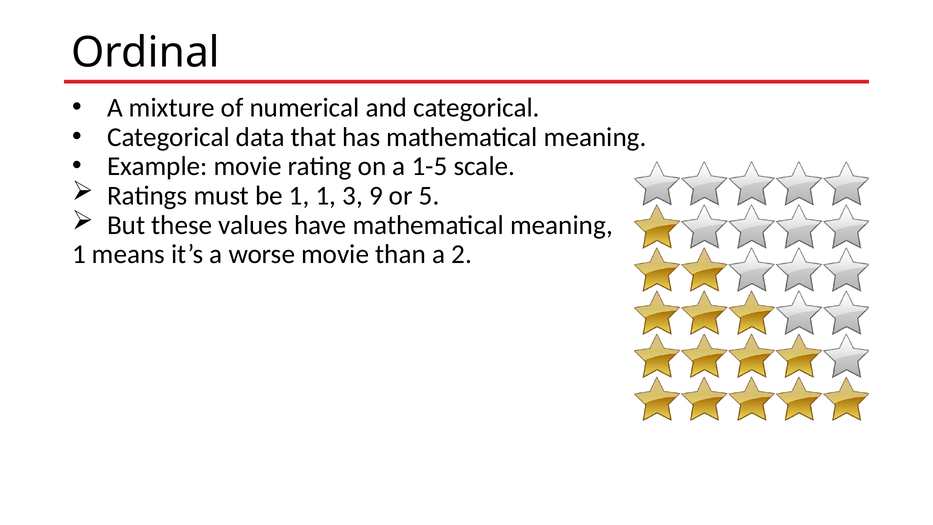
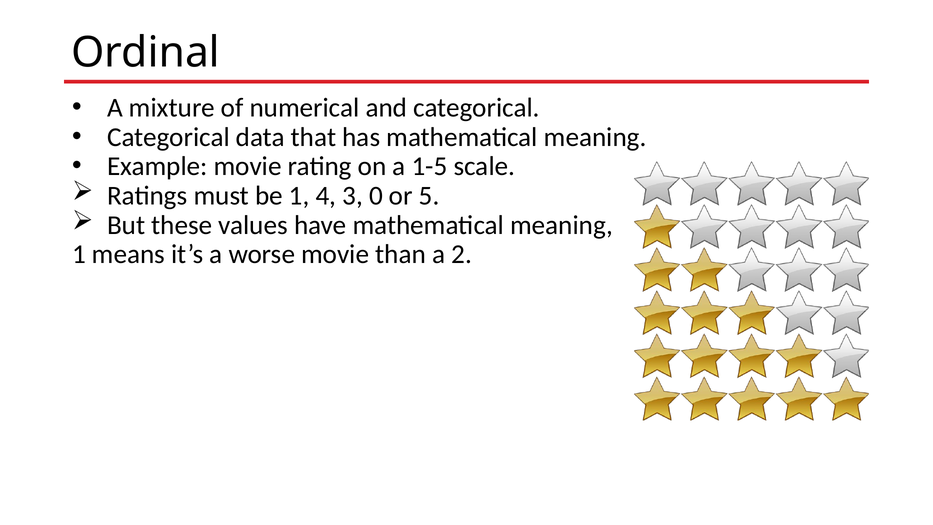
1 1: 1 -> 4
9: 9 -> 0
